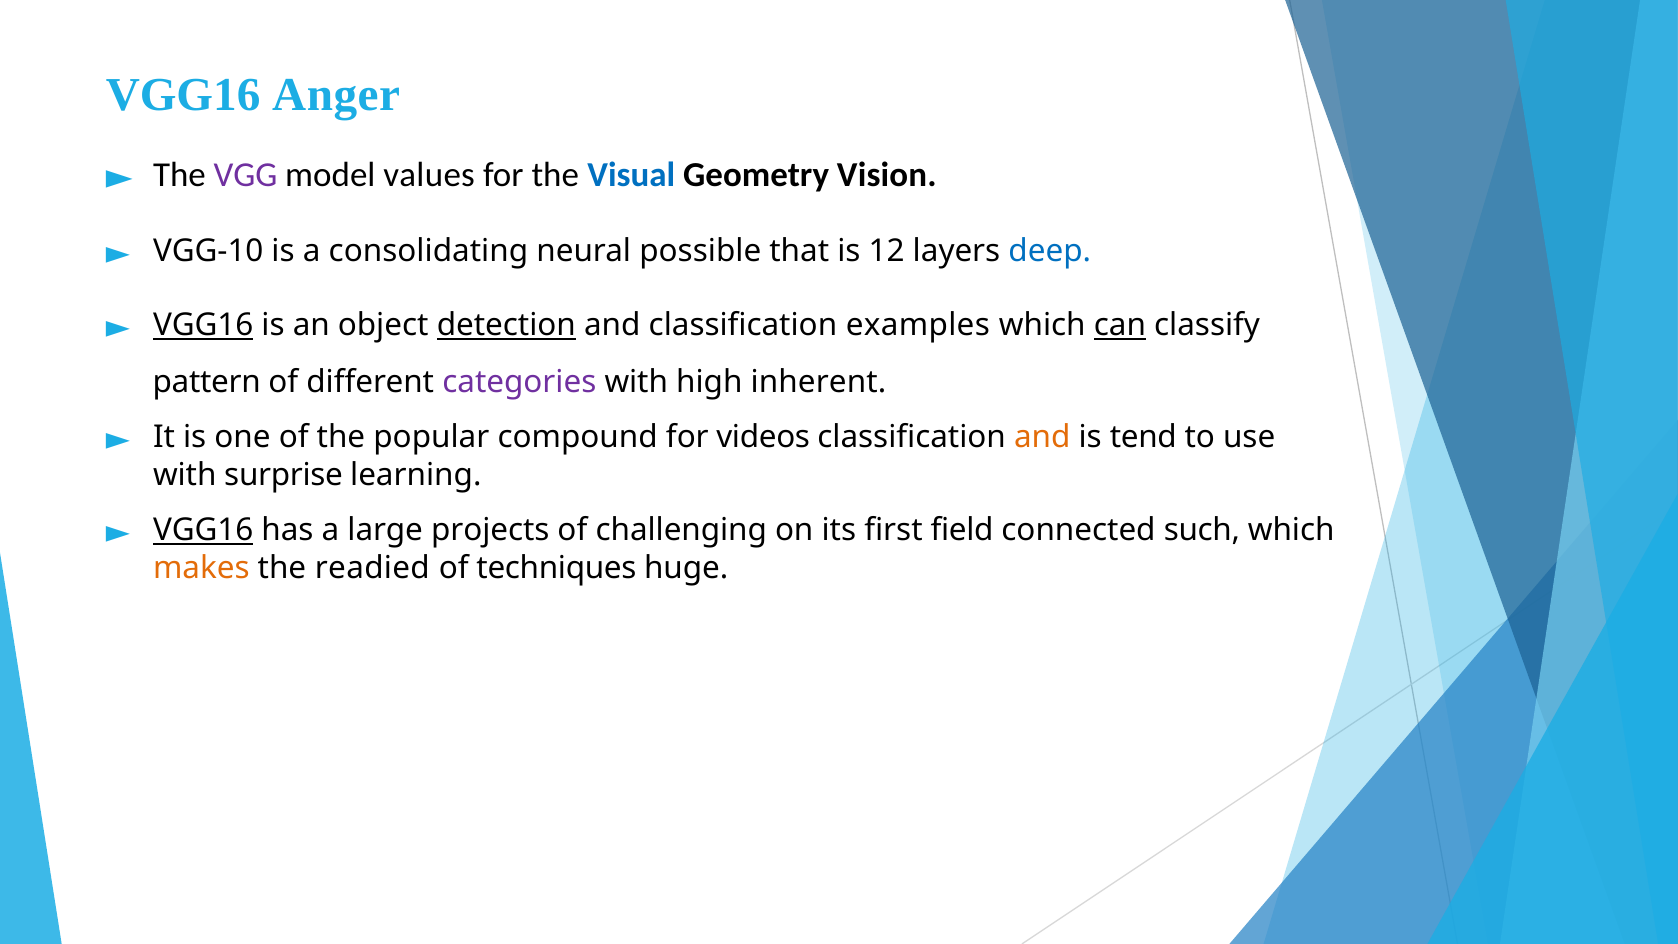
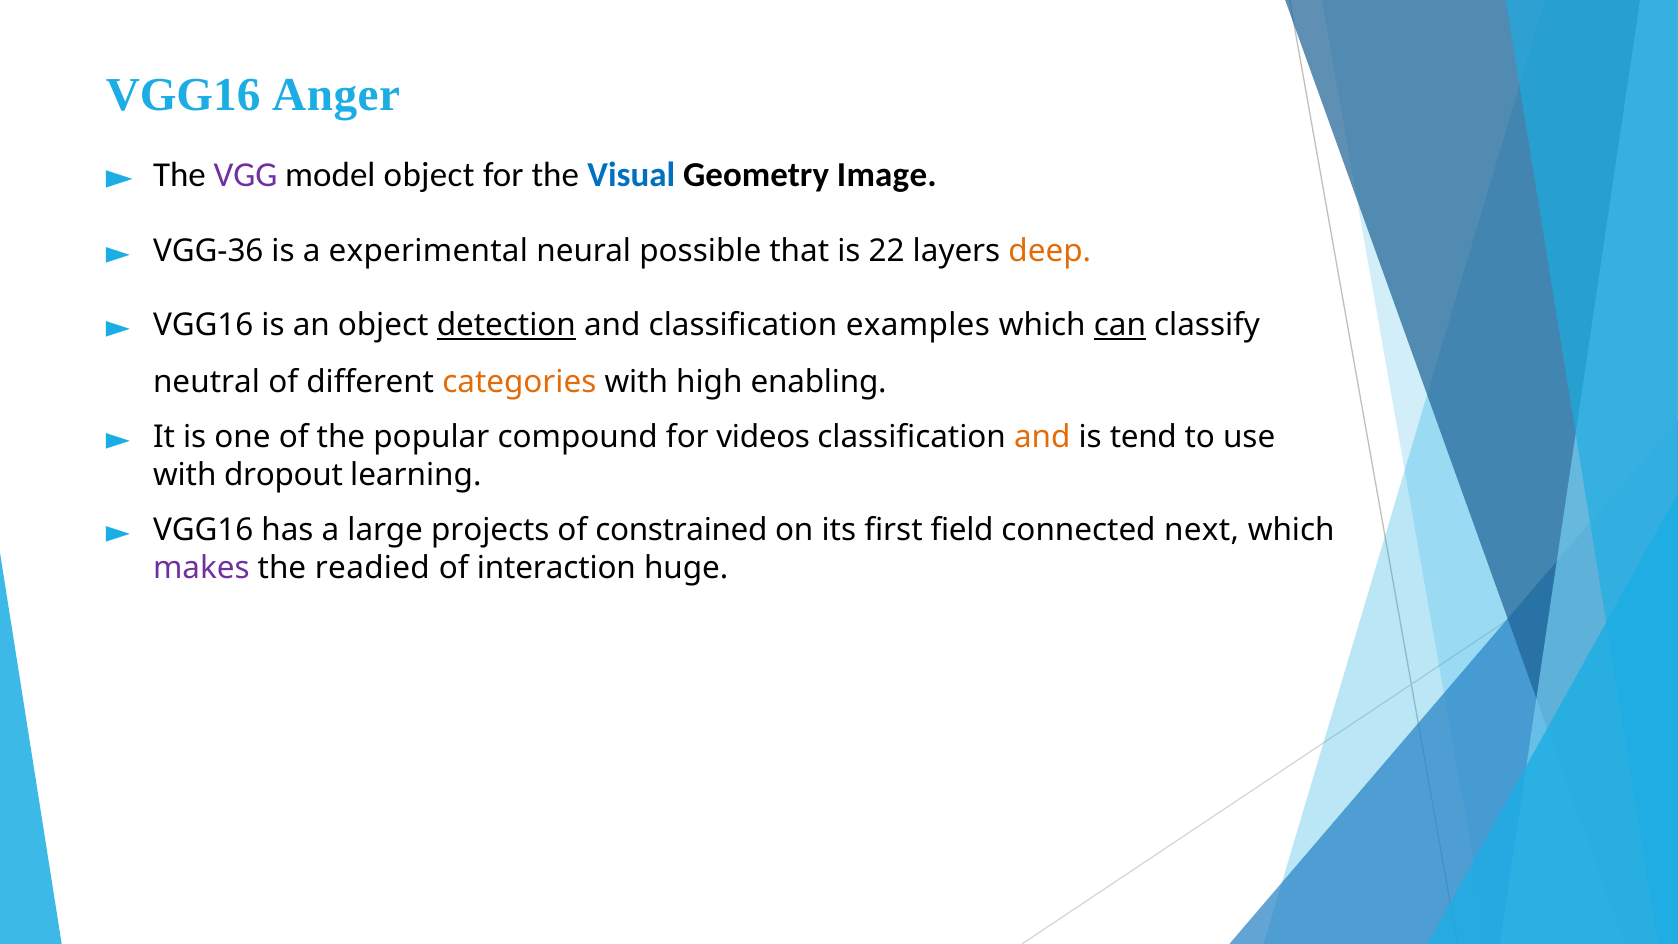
model values: values -> object
Vision: Vision -> Image
VGG-10: VGG-10 -> VGG-36
consolidating: consolidating -> experimental
12: 12 -> 22
deep colour: blue -> orange
VGG16 at (203, 325) underline: present -> none
pattern: pattern -> neutral
categories colour: purple -> orange
inherent: inherent -> enabling
surprise: surprise -> dropout
VGG16 at (203, 530) underline: present -> none
challenging: challenging -> constrained
such: such -> next
makes colour: orange -> purple
techniques: techniques -> interaction
